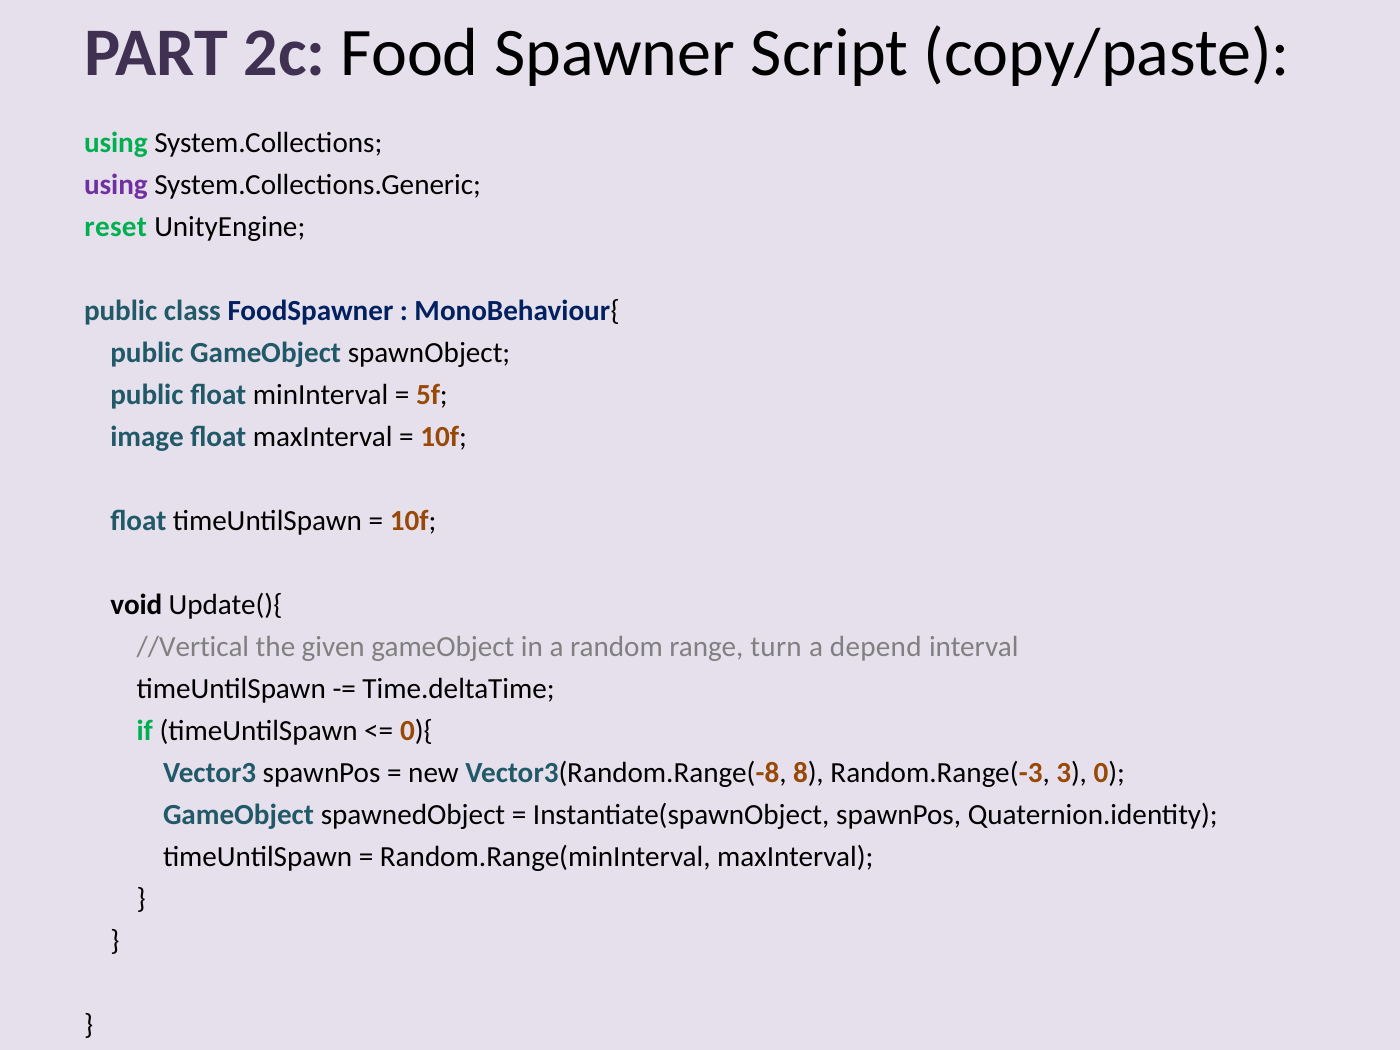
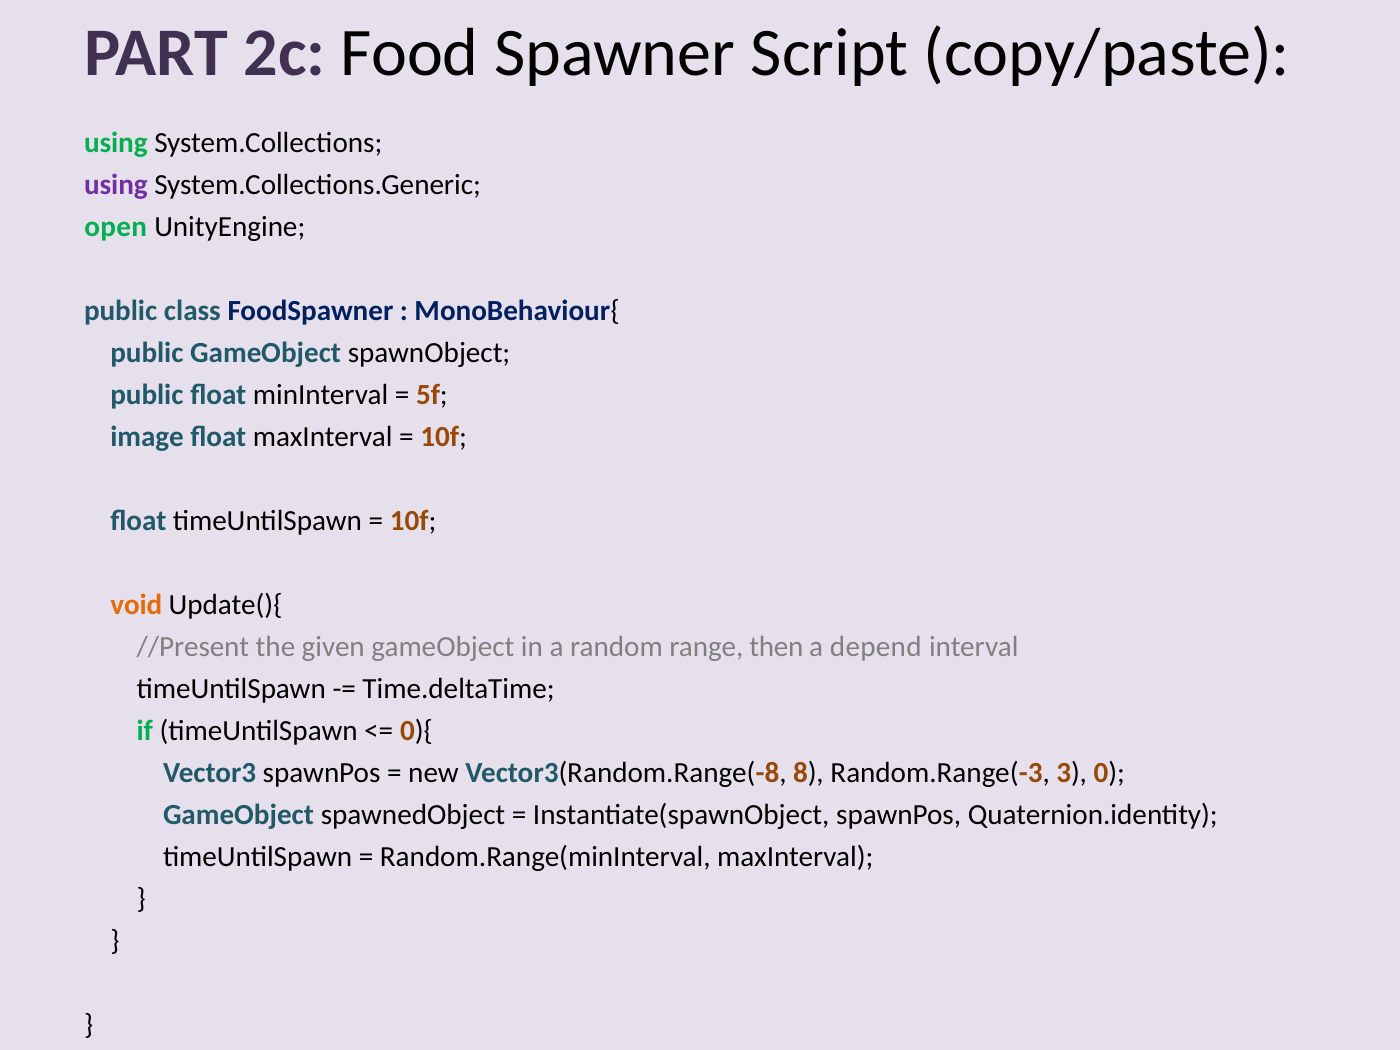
reset: reset -> open
void colour: black -> orange
//Vertical: //Vertical -> //Present
turn: turn -> then
